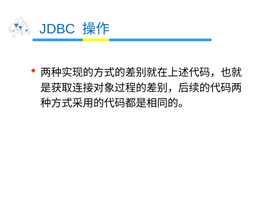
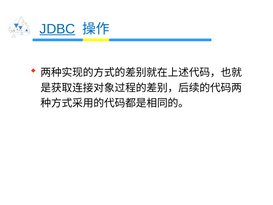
JDBC underline: none -> present
